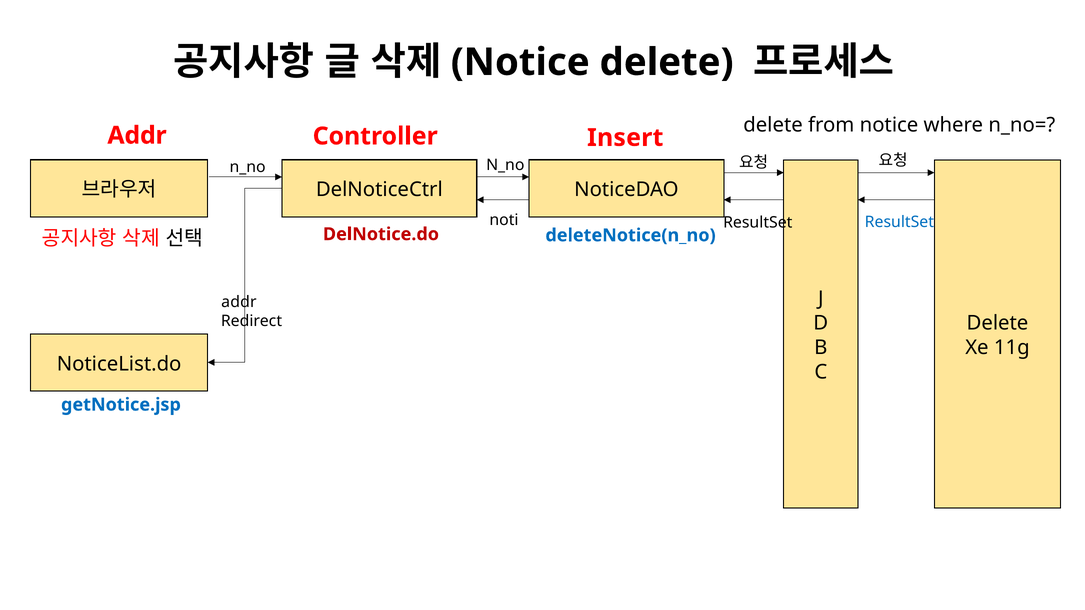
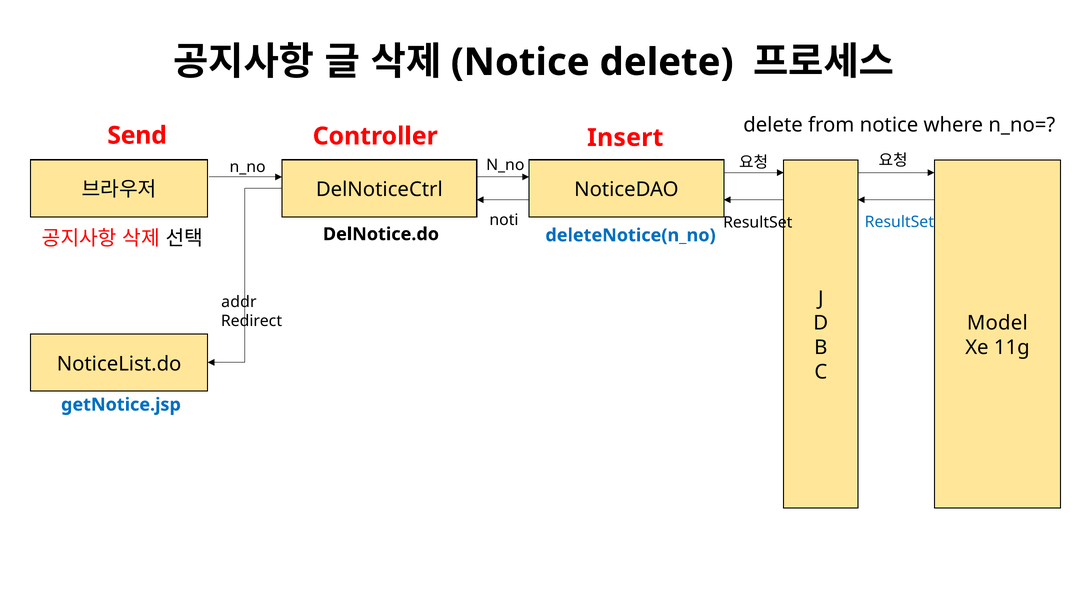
Addr at (137, 136): Addr -> Send
DelNotice.do colour: red -> black
Delete at (997, 323): Delete -> Model
